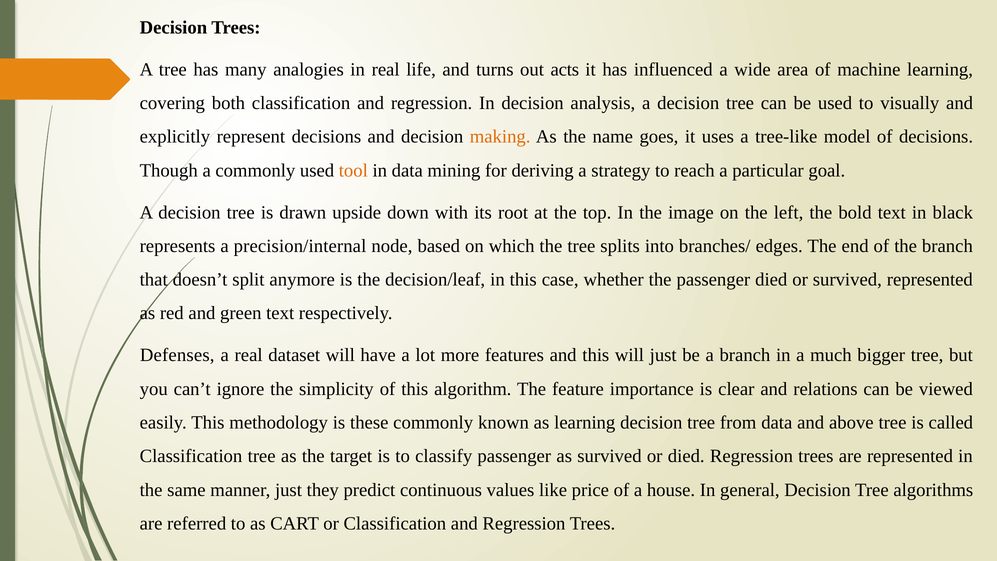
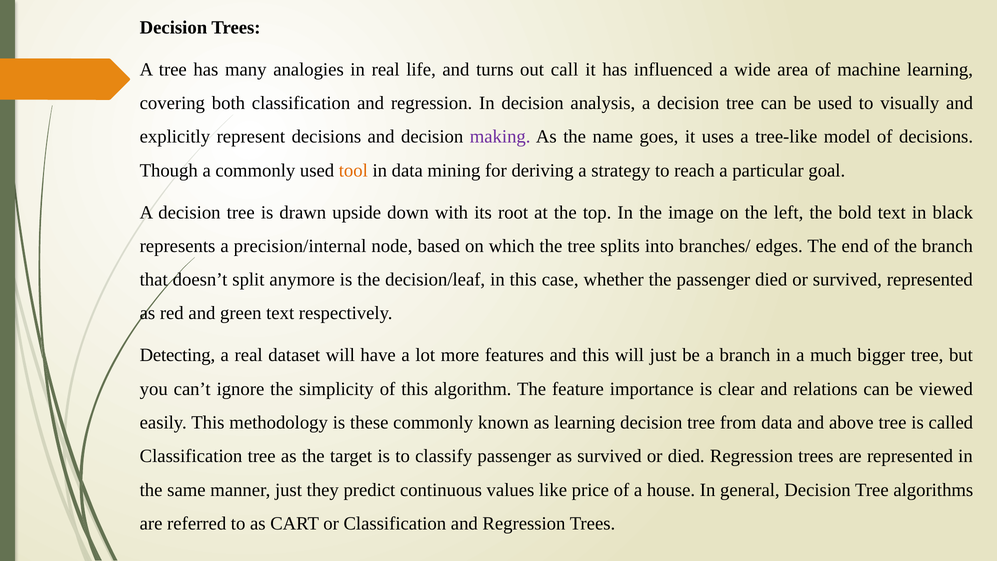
acts: acts -> call
making colour: orange -> purple
Defenses: Defenses -> Detecting
